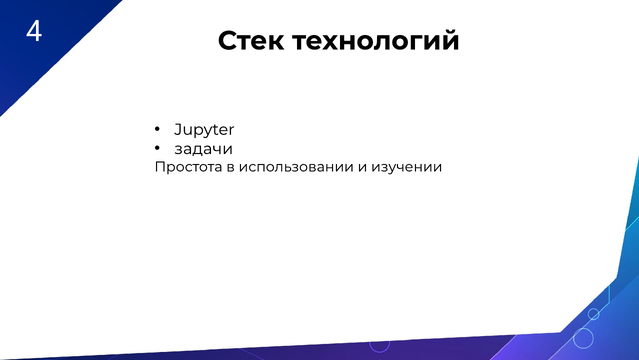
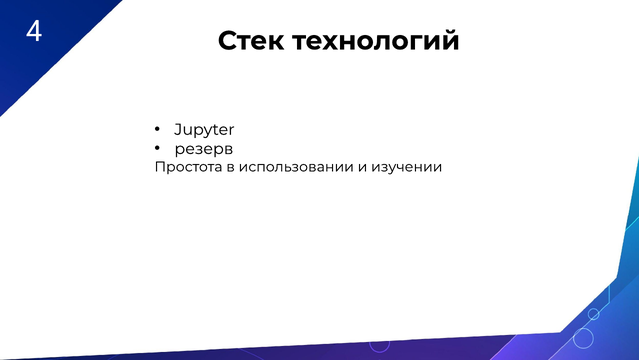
задачи: задачи -> резерв
